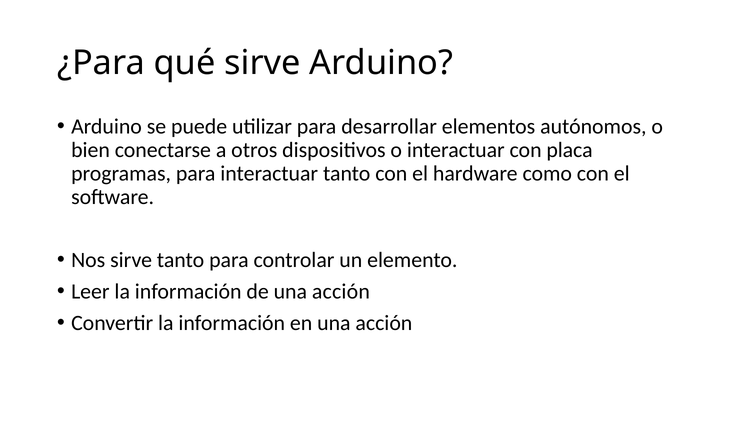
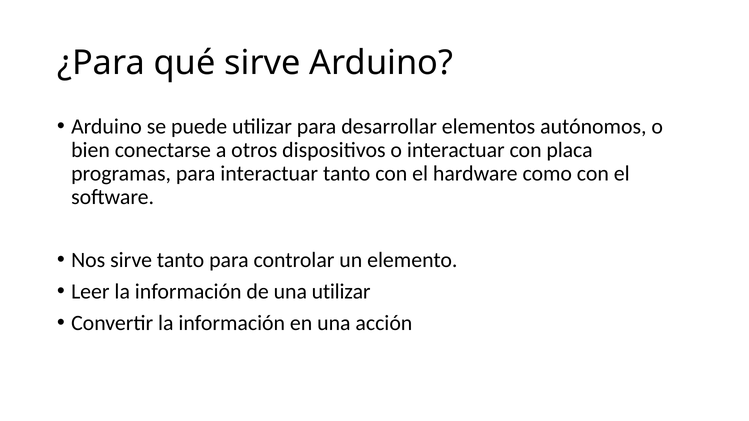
de una acción: acción -> utilizar
